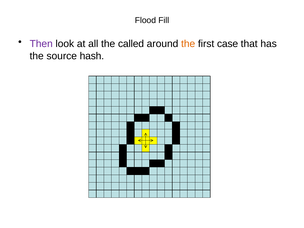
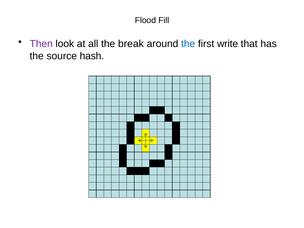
called: called -> break
the at (188, 44) colour: orange -> blue
case: case -> write
